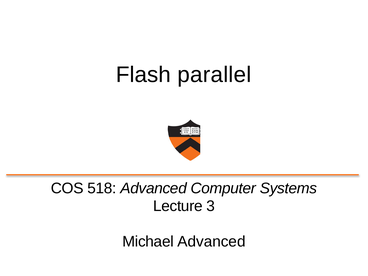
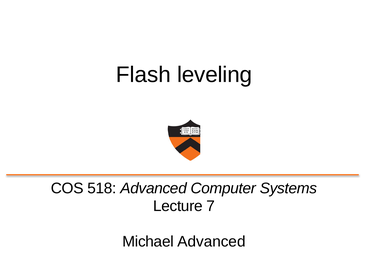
parallel: parallel -> leveling
3: 3 -> 7
